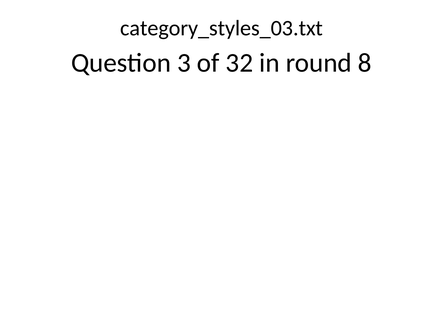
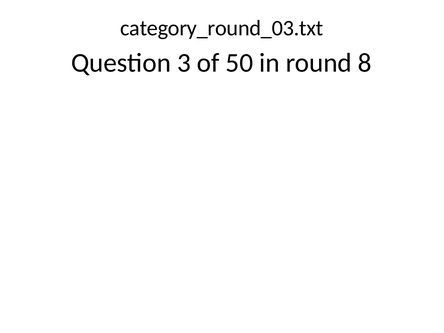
category_styles_03.txt: category_styles_03.txt -> category_round_03.txt
32: 32 -> 50
